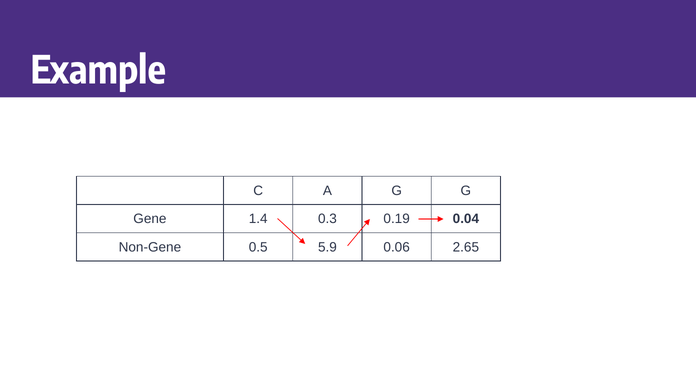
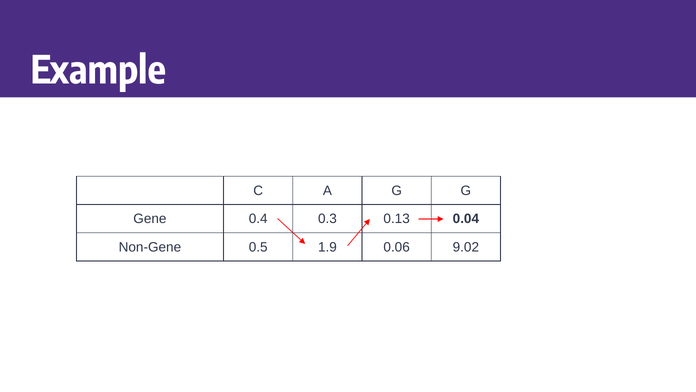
1.4: 1.4 -> 0.4
0.19: 0.19 -> 0.13
5.9: 5.9 -> 1.9
2.65: 2.65 -> 9.02
